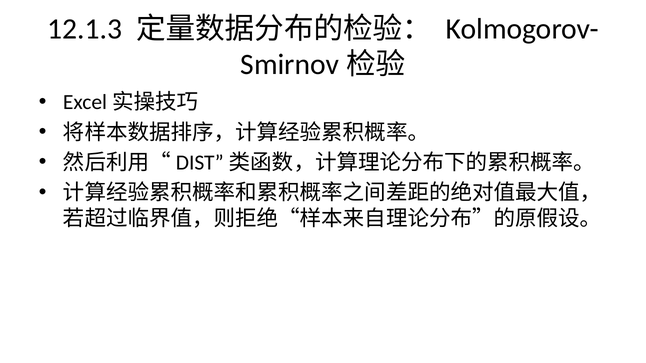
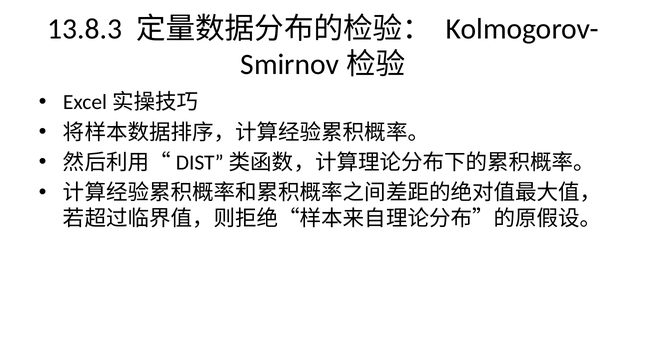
12.1.3: 12.1.3 -> 13.8.3
